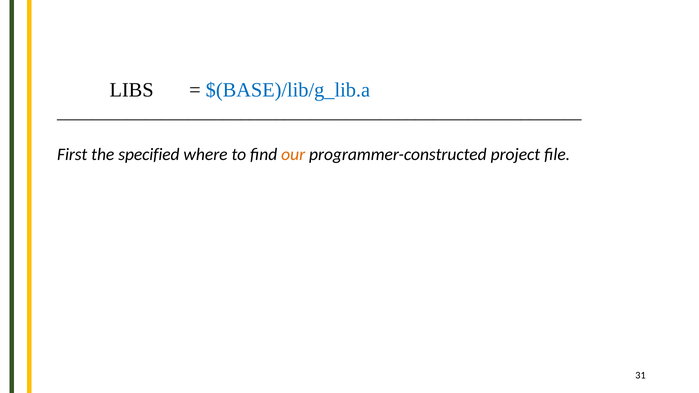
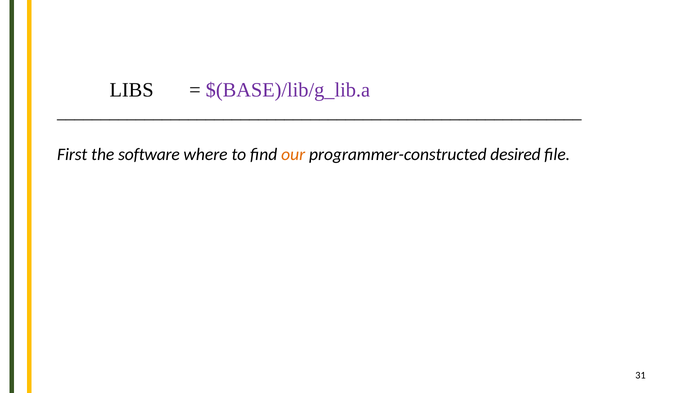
$(BASE)/lib/g_lib.a colour: blue -> purple
specified: specified -> software
project: project -> desired
